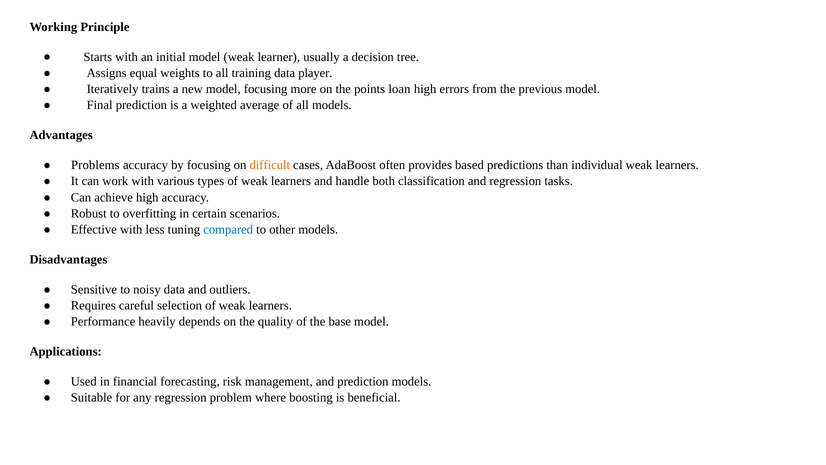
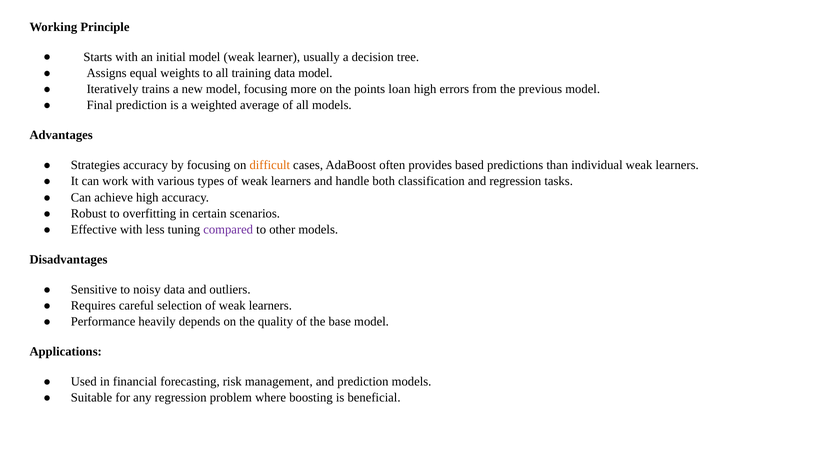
data player: player -> model
Problems: Problems -> Strategies
compared colour: blue -> purple
